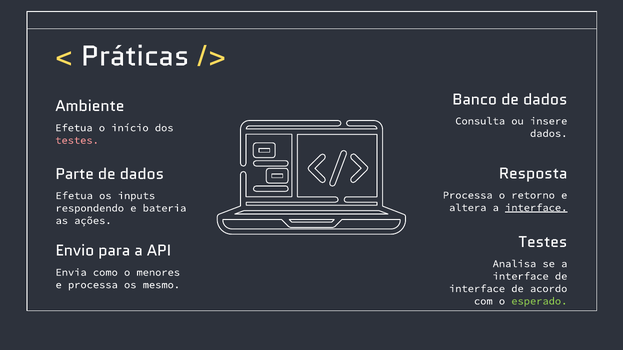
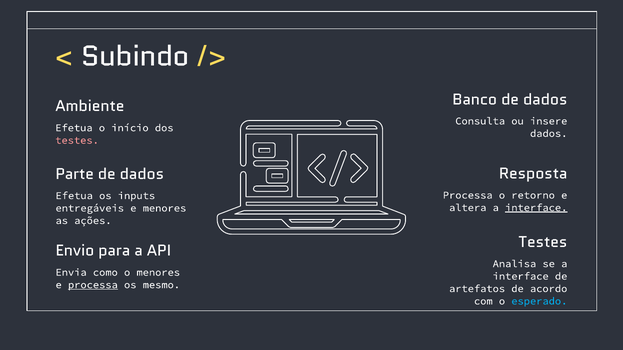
Práticas: Práticas -> Subindo
respondendo: respondendo -> entregáveis
e bateria: bateria -> menores
processa at (93, 285) underline: none -> present
interface at (477, 289): interface -> artefatos
esperado colour: light green -> light blue
